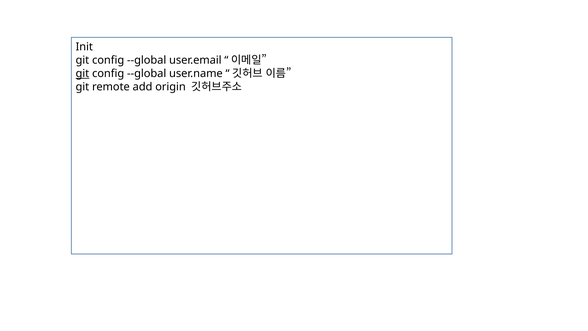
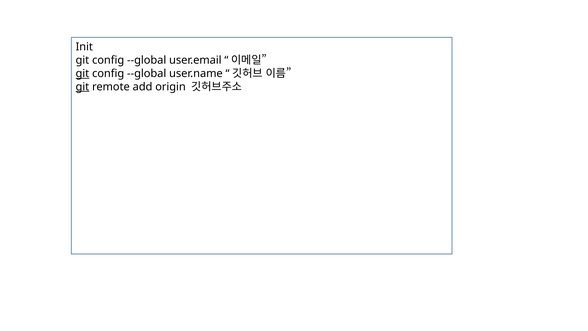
git at (82, 87) underline: none -> present
